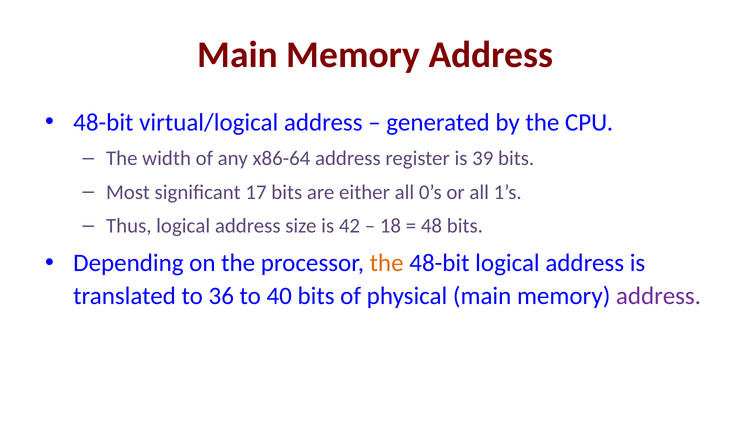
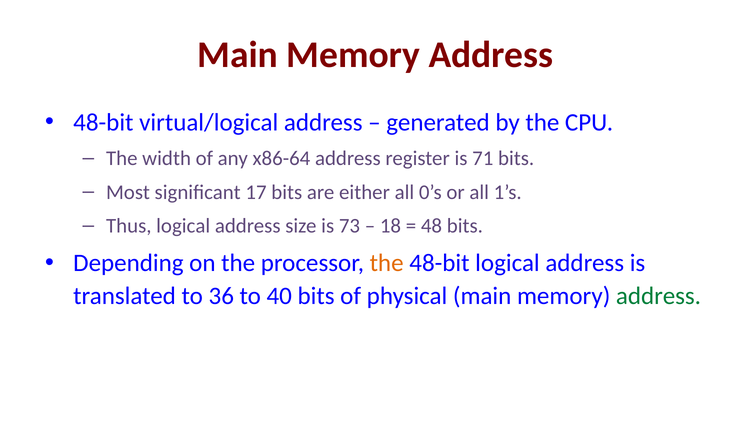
39: 39 -> 71
42: 42 -> 73
address at (659, 296) colour: purple -> green
